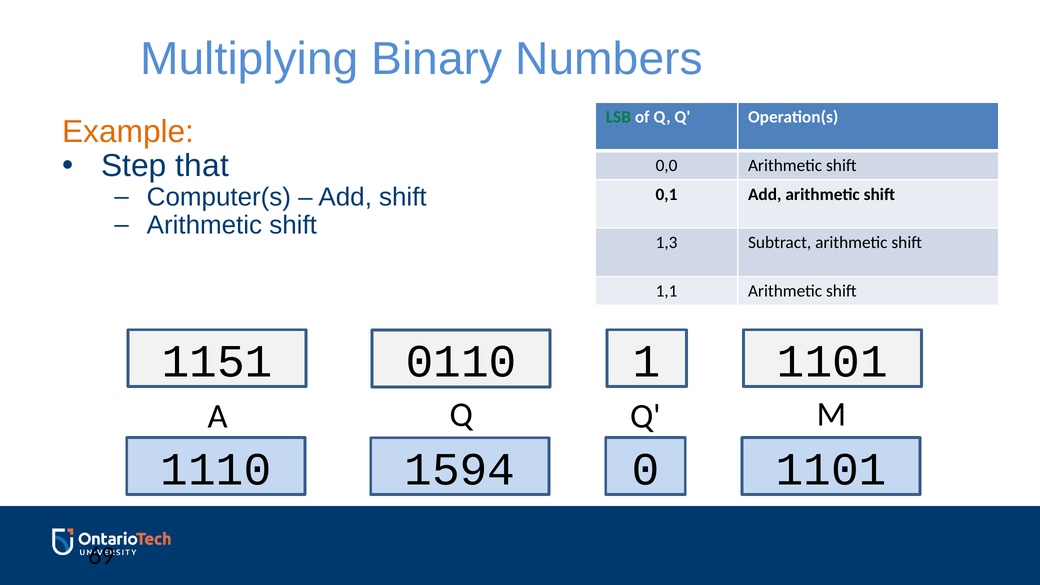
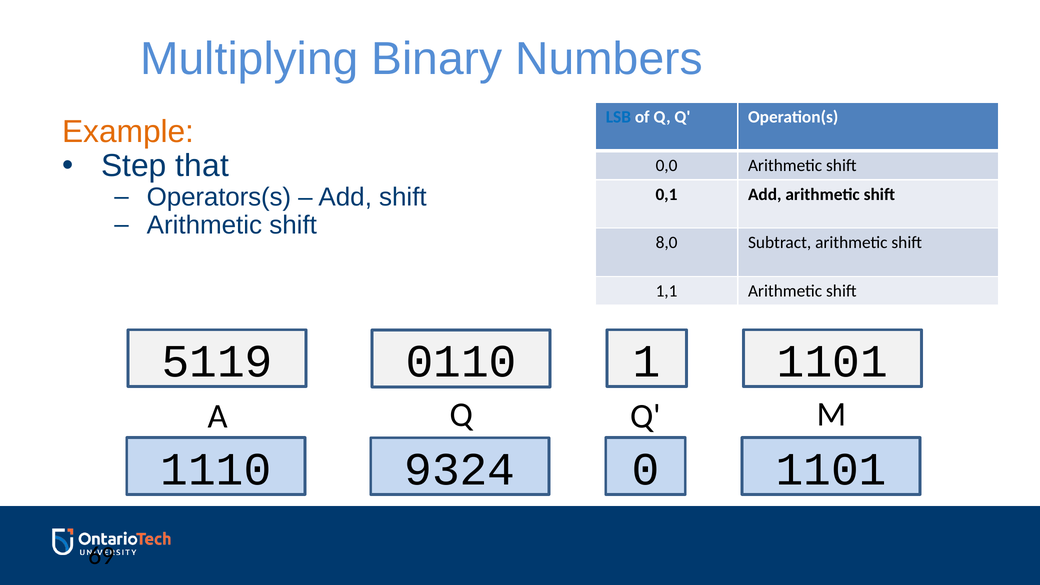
LSB colour: green -> blue
Computer(s: Computer(s -> Operators(s
1,3: 1,3 -> 8,0
1151: 1151 -> 5119
1594: 1594 -> 9324
